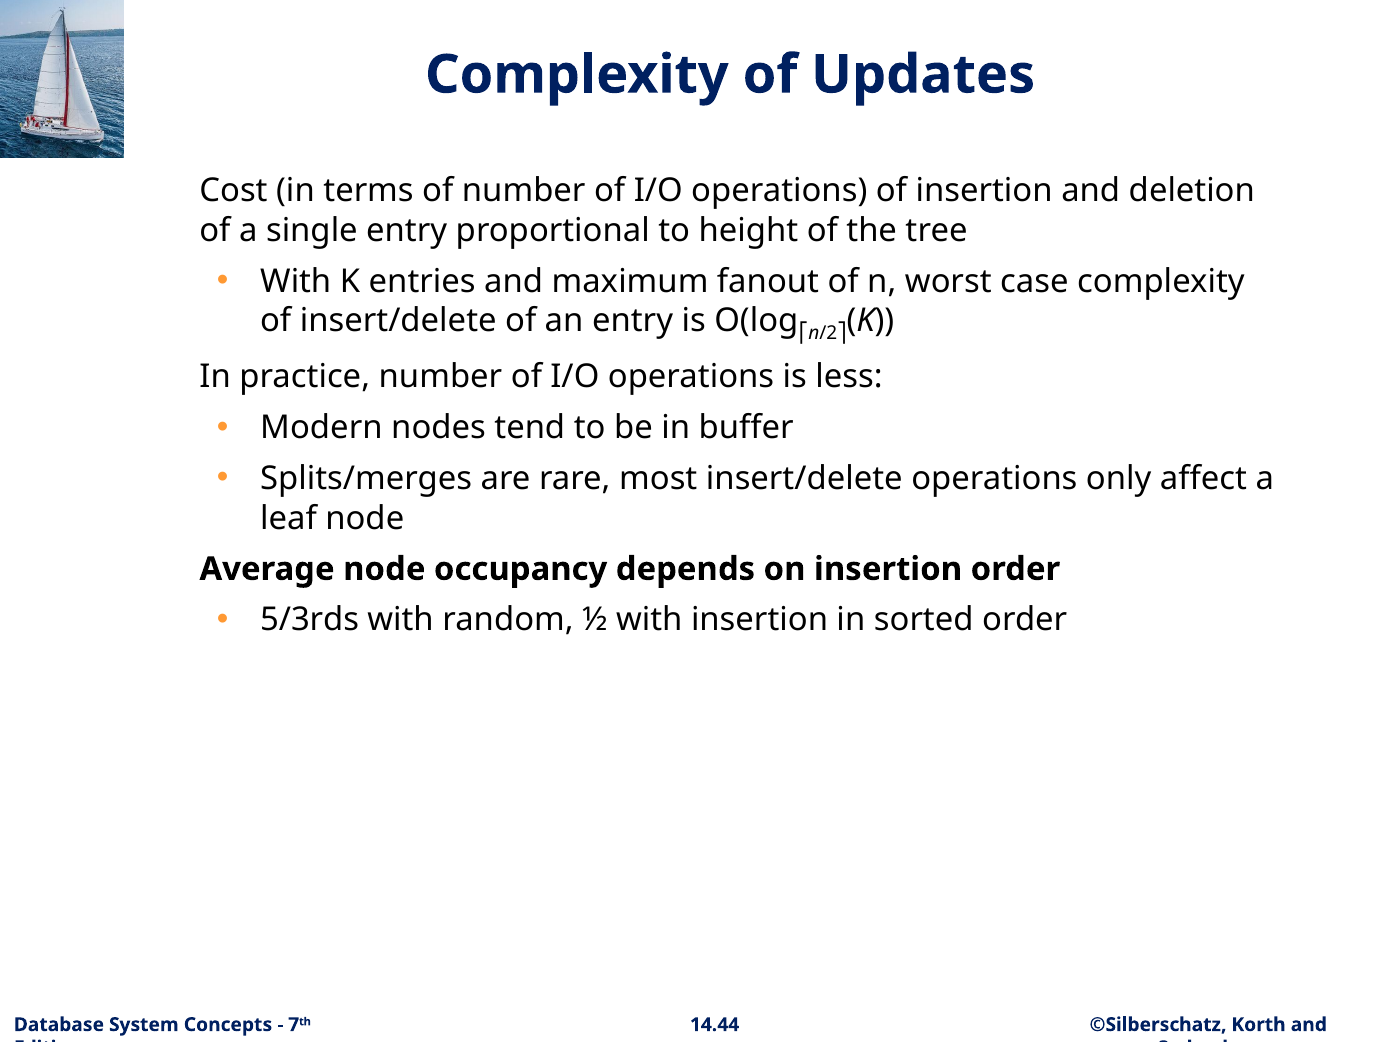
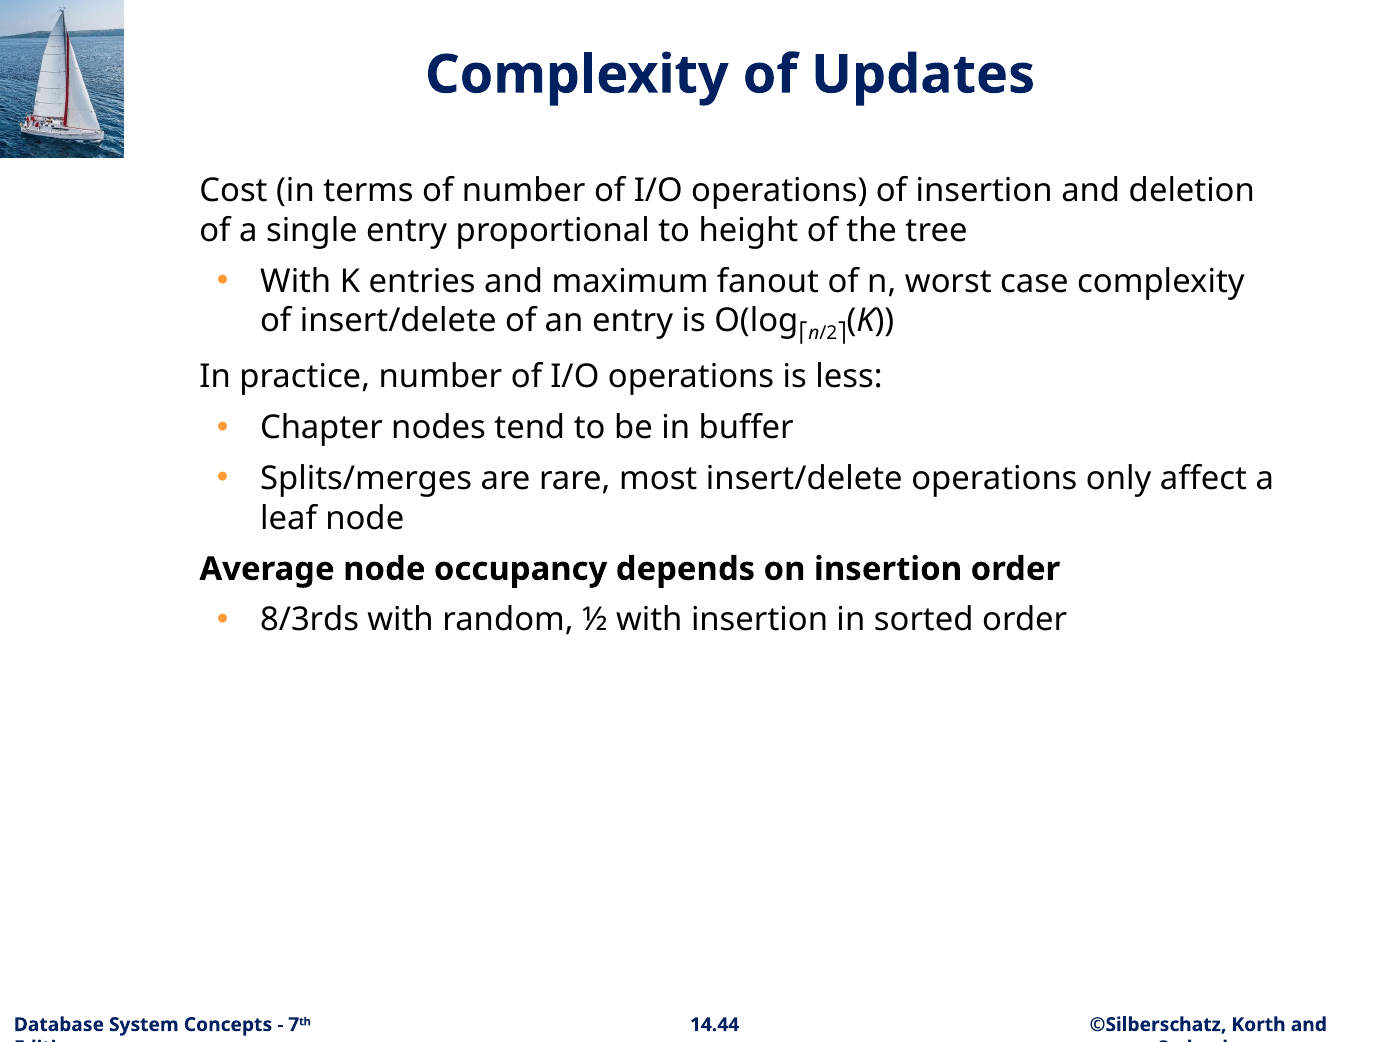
Modern: Modern -> Chapter
5/3rds: 5/3rds -> 8/3rds
